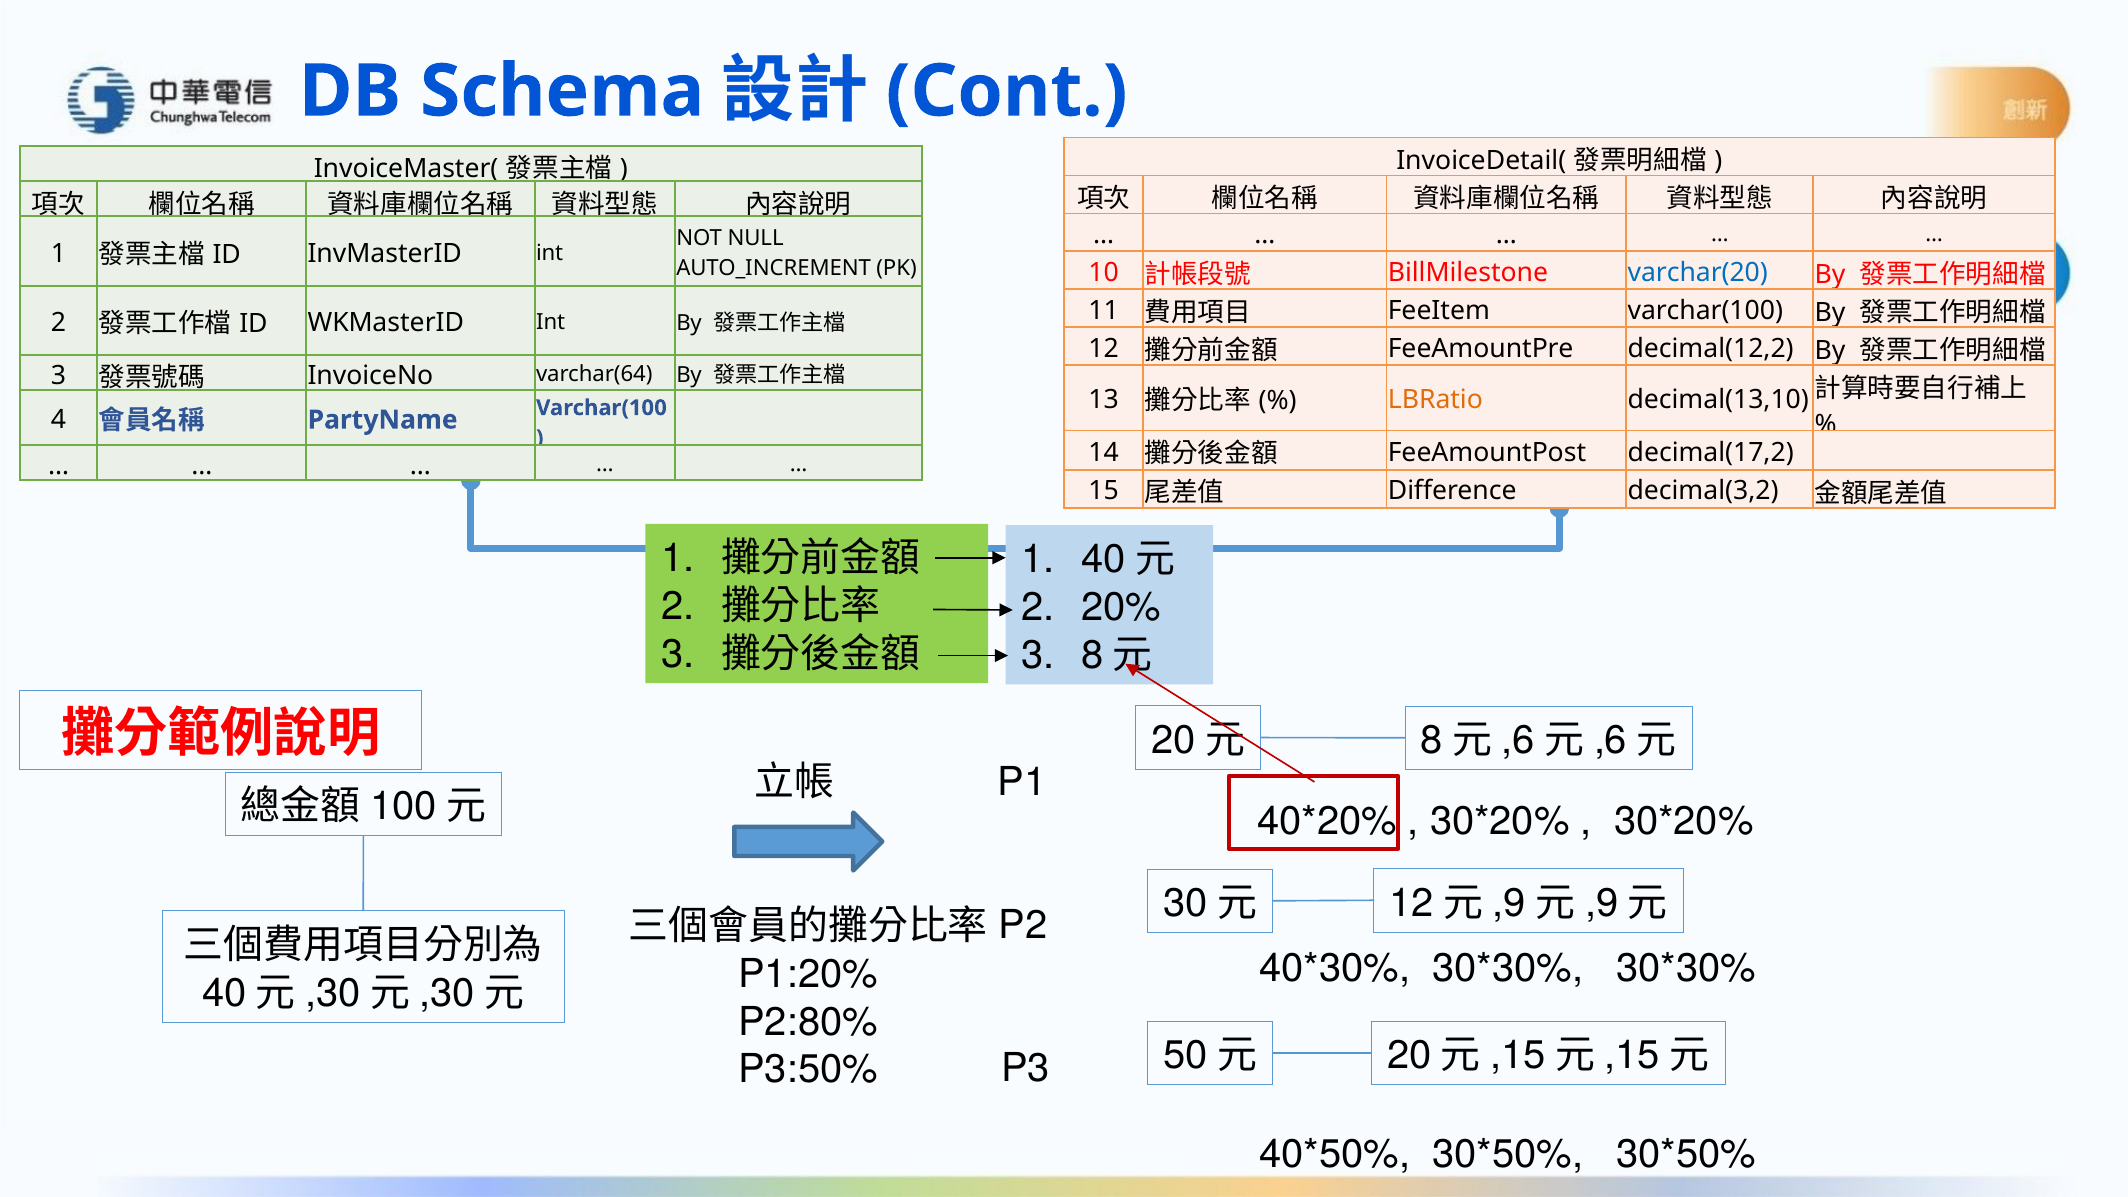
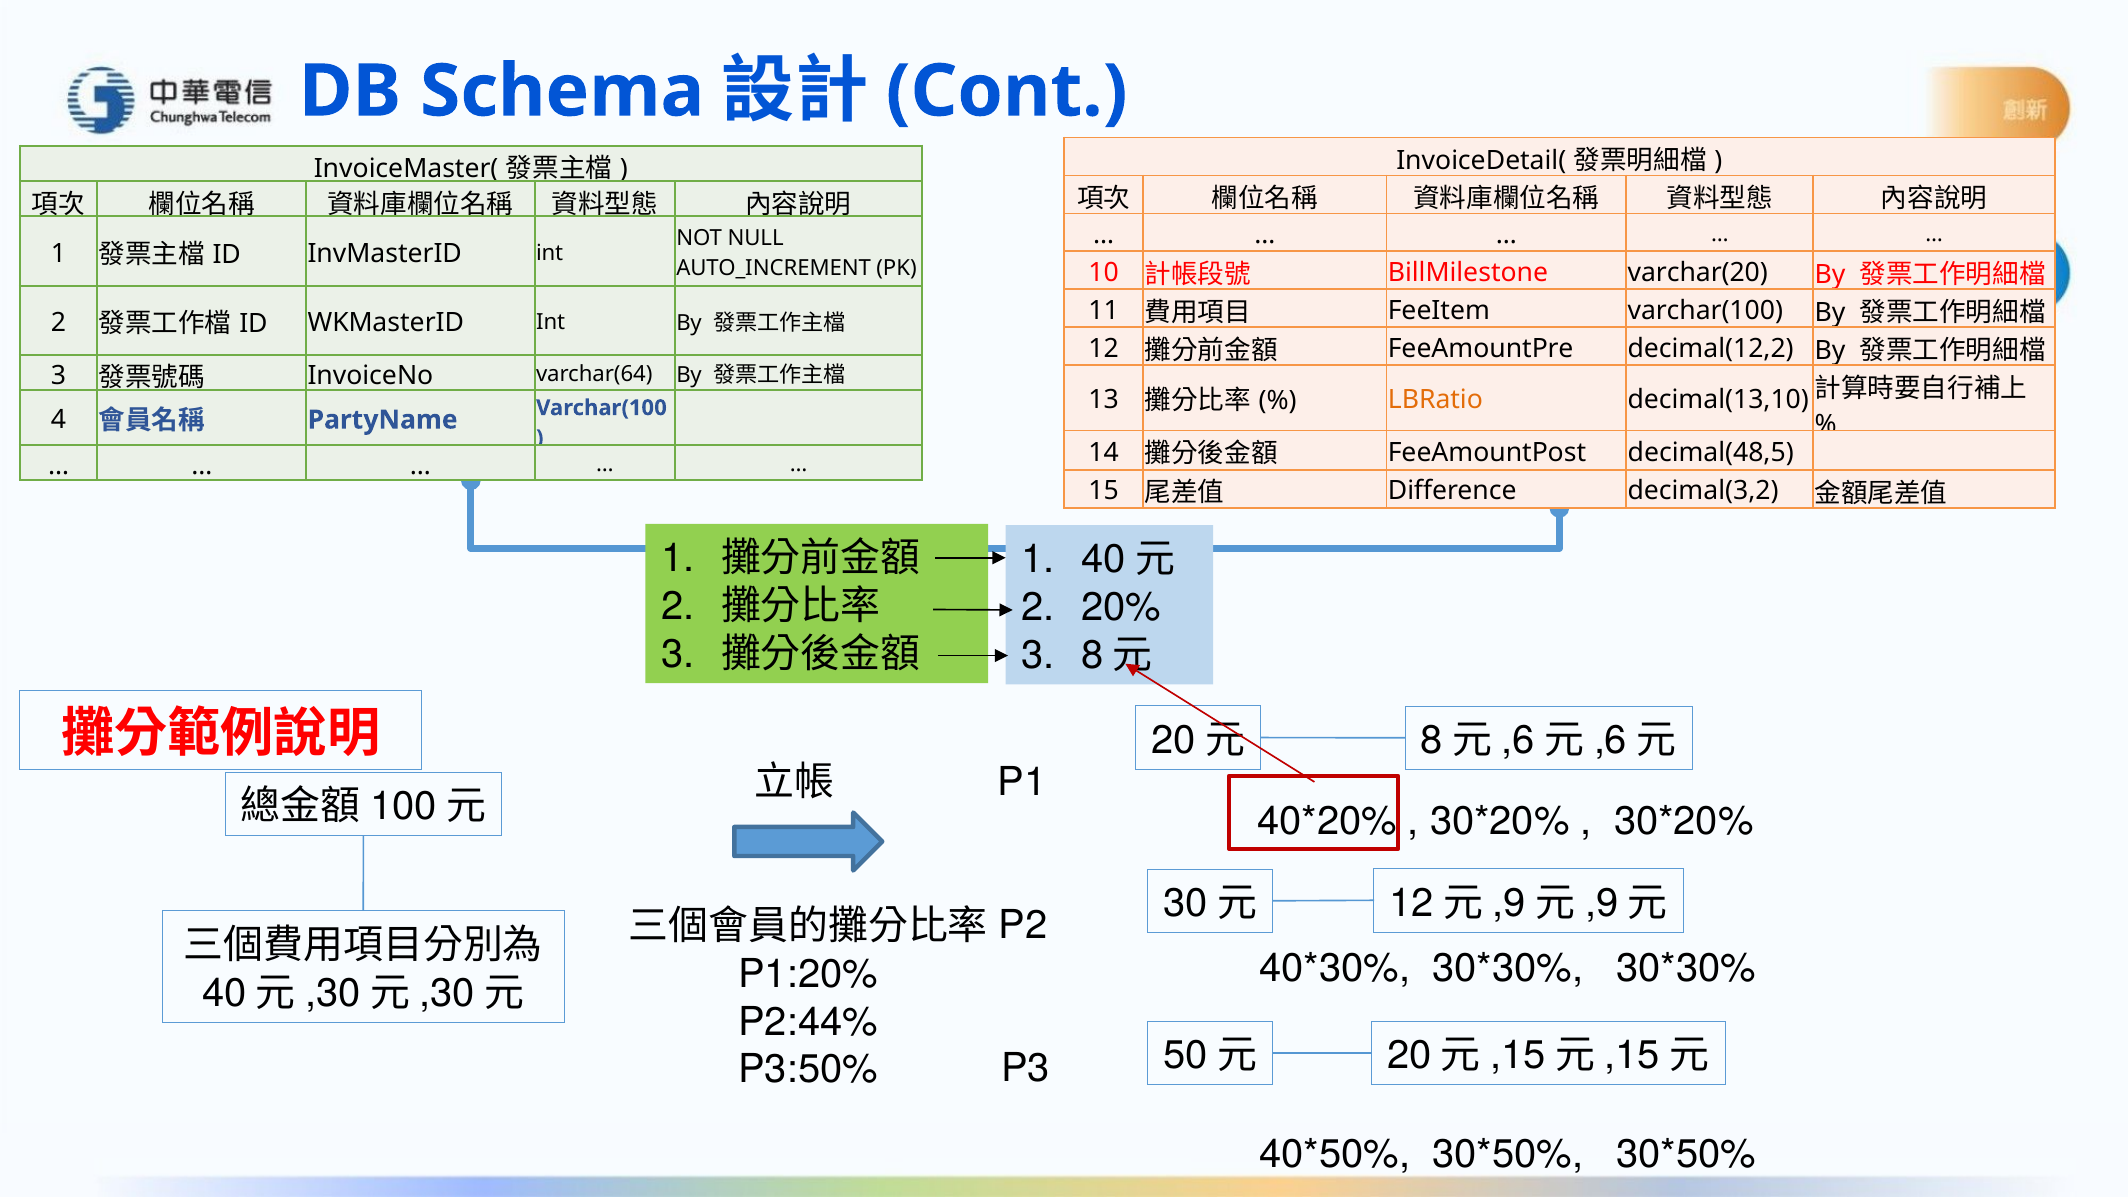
varchar(20 colour: blue -> black
decimal(17,2: decimal(17,2 -> decimal(48,5
P2:80%: P2:80% -> P2:44%
